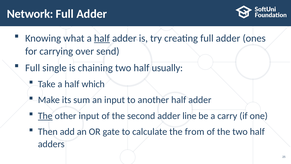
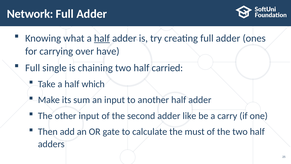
send: send -> have
usually: usually -> carried
The at (45, 116) underline: present -> none
line: line -> like
from: from -> must
